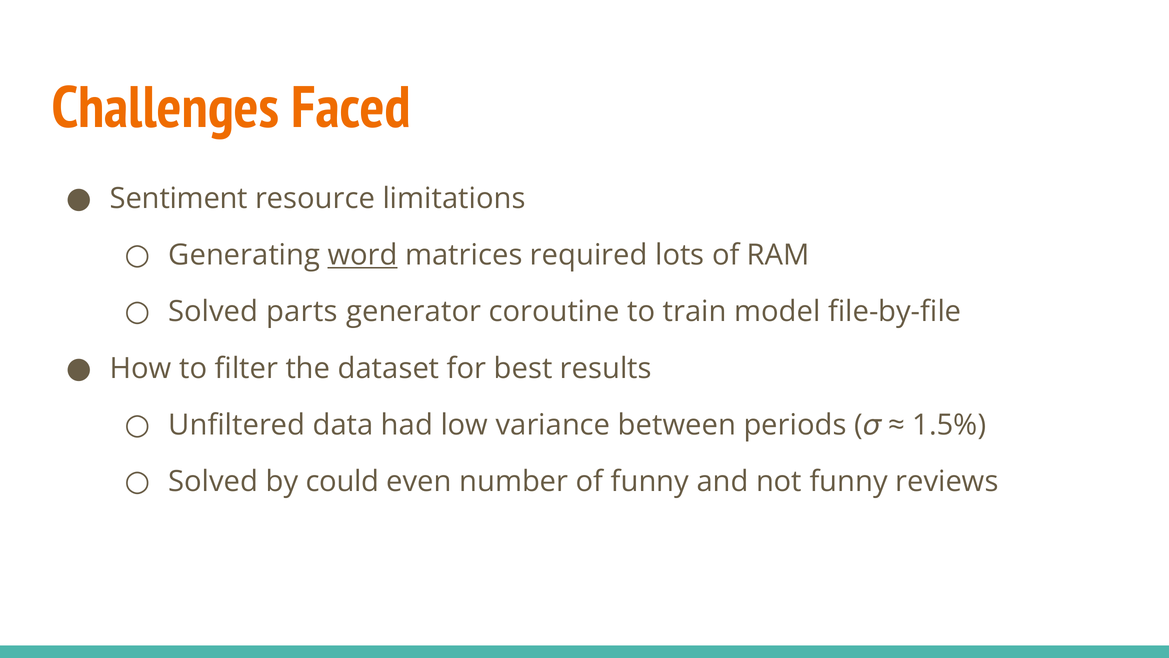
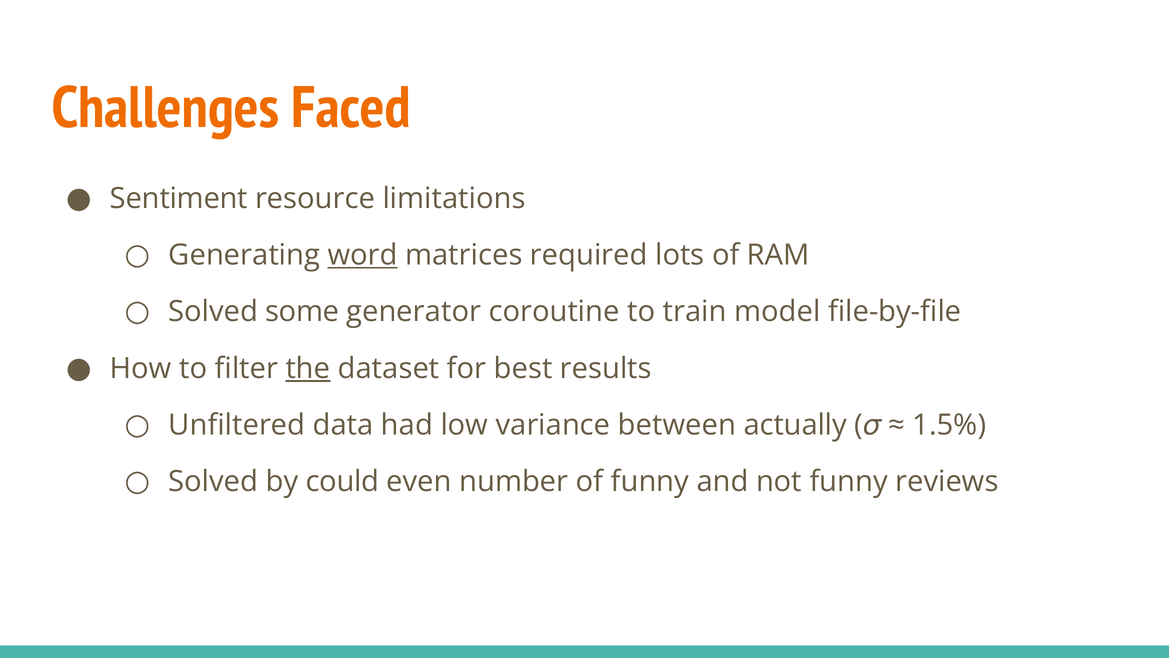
parts: parts -> some
the underline: none -> present
periods: periods -> actually
